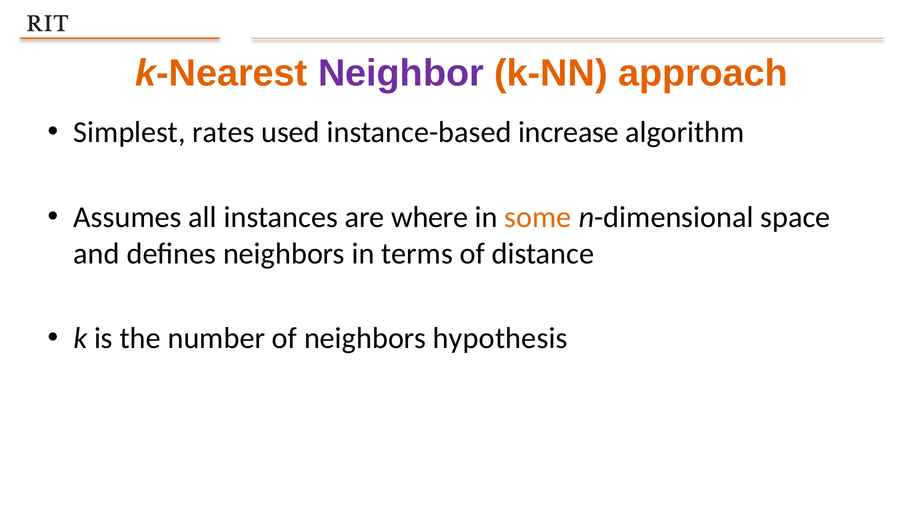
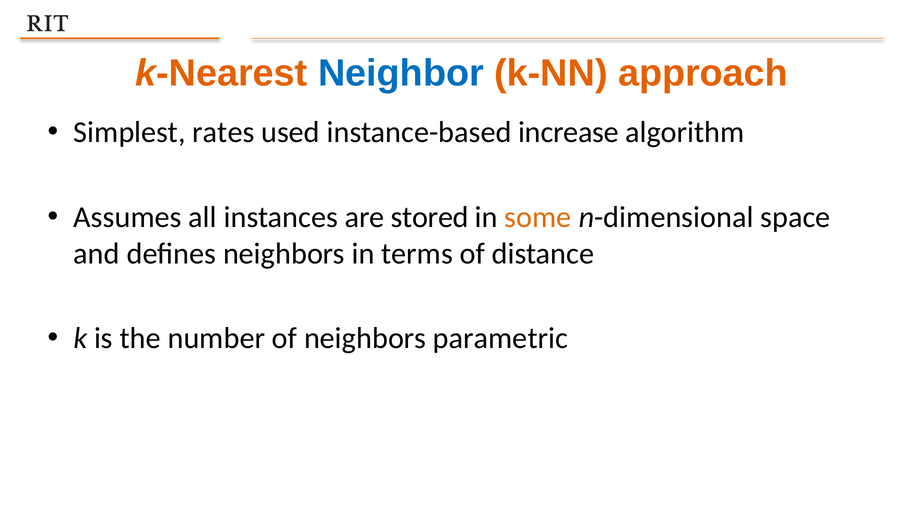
Neighbor colour: purple -> blue
where: where -> stored
hypothesis: hypothesis -> parametric
